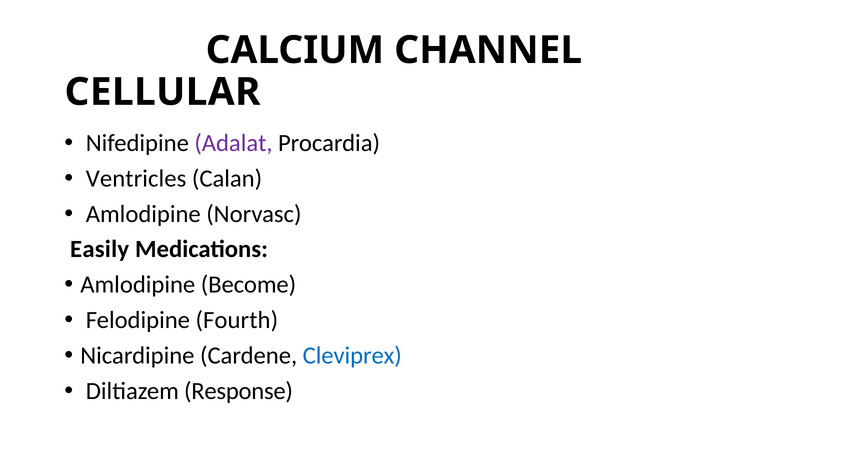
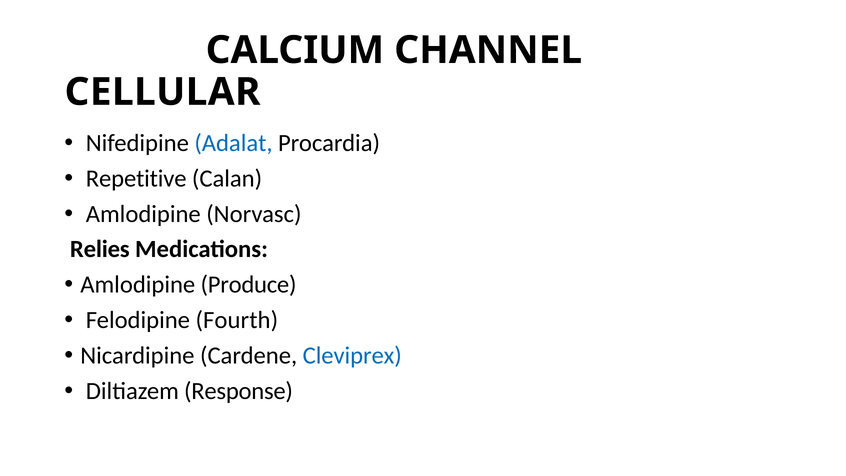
Adalat colour: purple -> blue
Ventricles: Ventricles -> Repetitive
Easily: Easily -> Relies
Become: Become -> Produce
